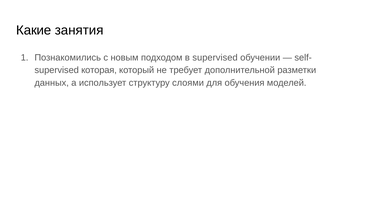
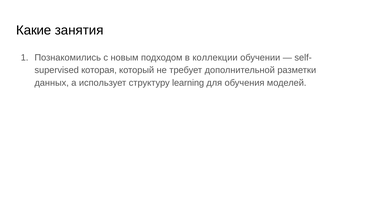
в supervised: supervised -> коллекции
слоями: слоями -> learning
